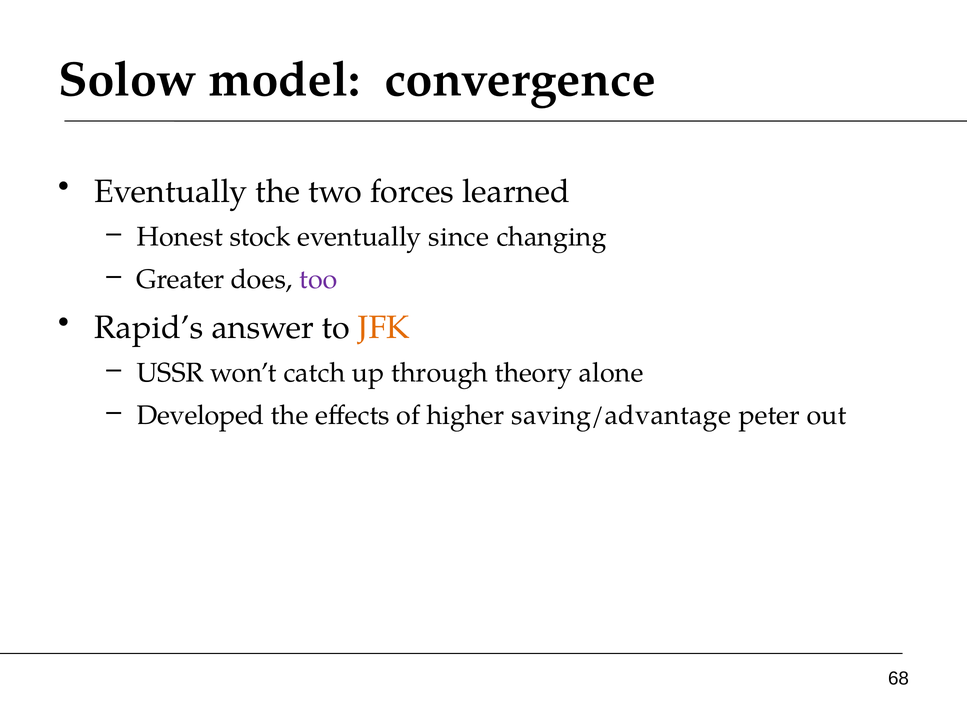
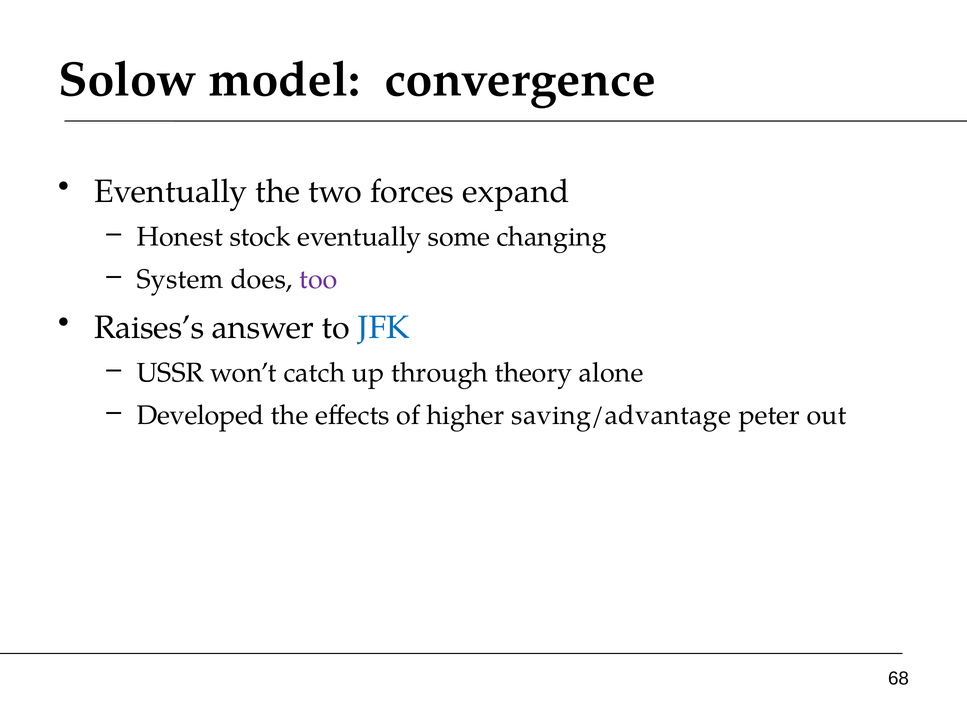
learned: learned -> expand
since: since -> some
Greater: Greater -> System
Rapid’s: Rapid’s -> Raises’s
JFK colour: orange -> blue
